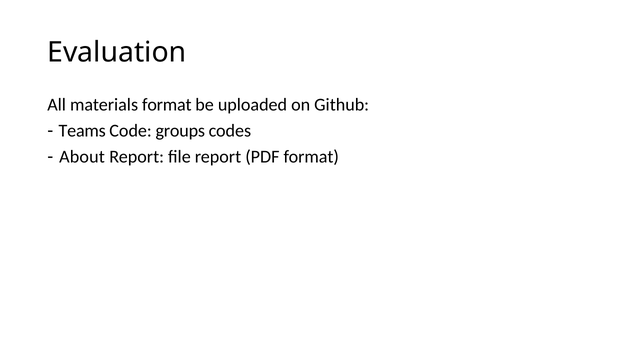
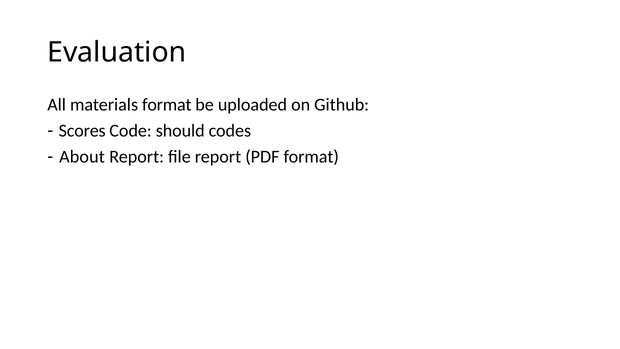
Teams: Teams -> Scores
groups: groups -> should
